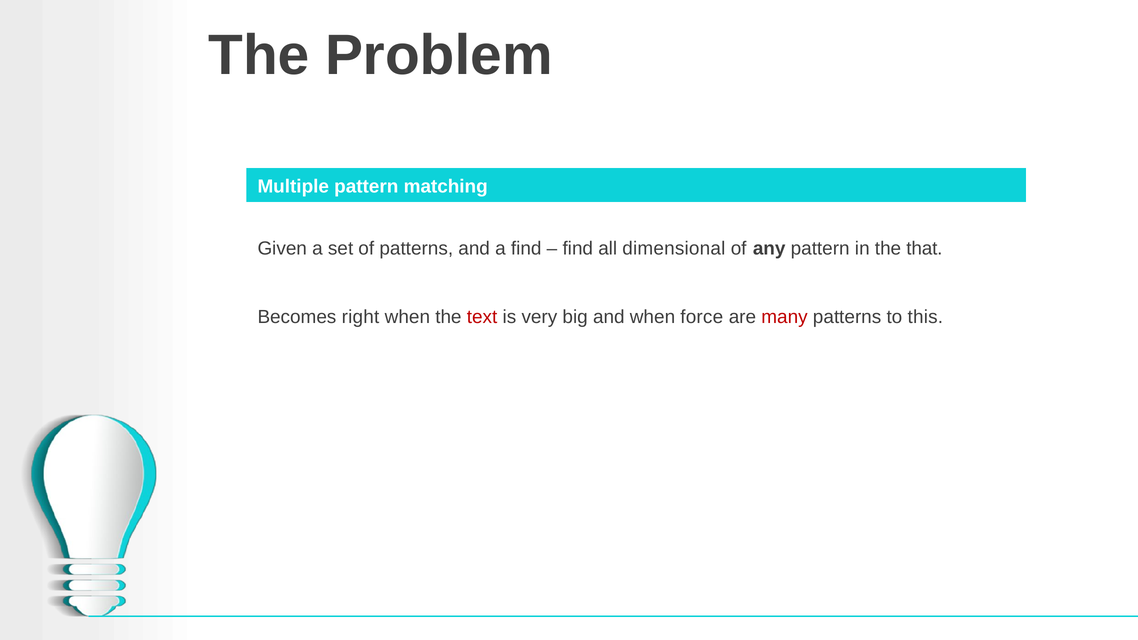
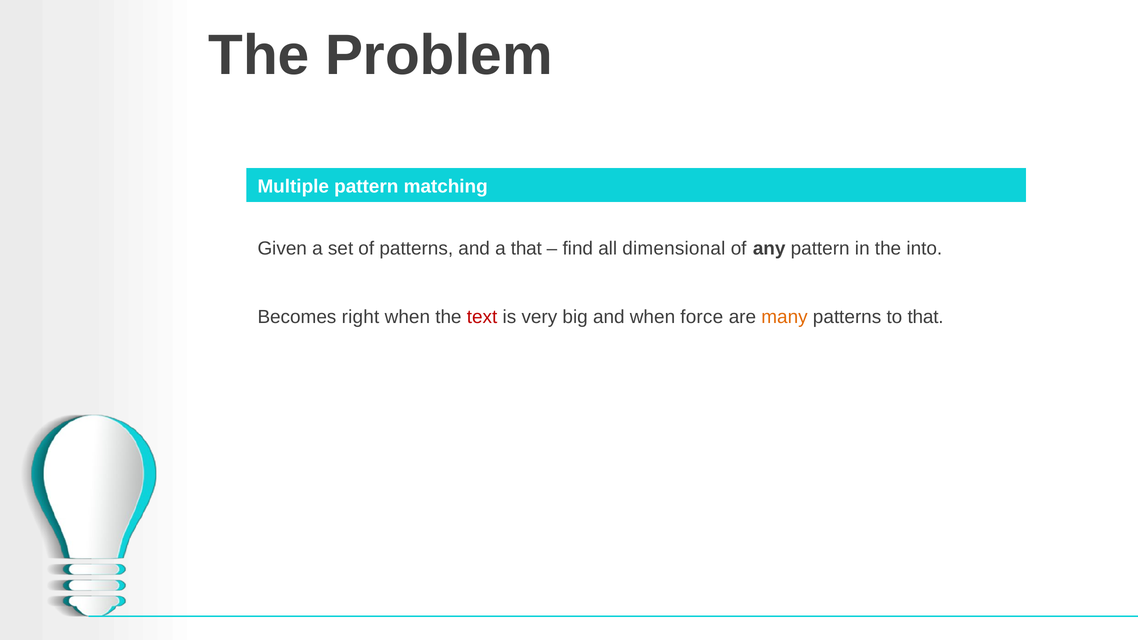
a find: find -> that
that: that -> into
many colour: red -> orange
to this: this -> that
